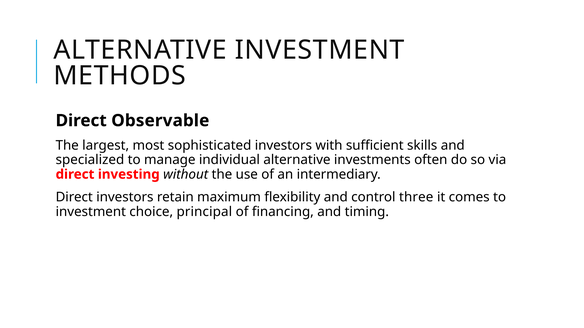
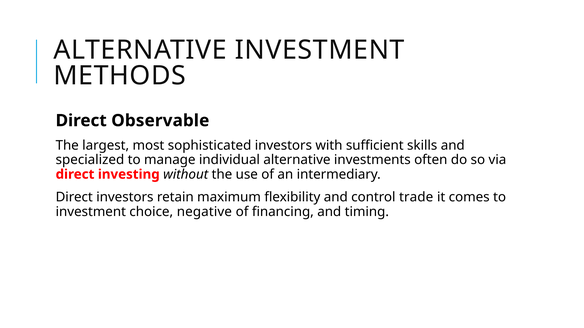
three: three -> trade
principal: principal -> negative
